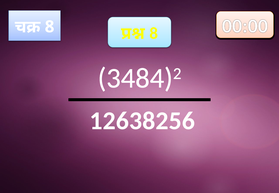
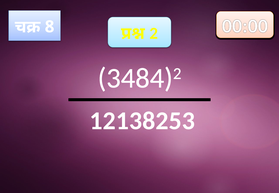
8 at (154, 33): 8 -> 2
12638256: 12638256 -> 12138253
